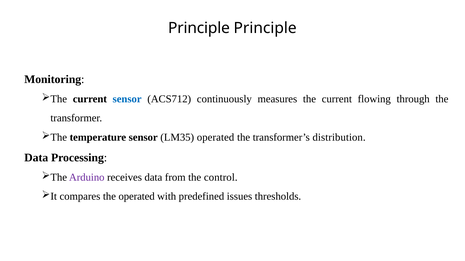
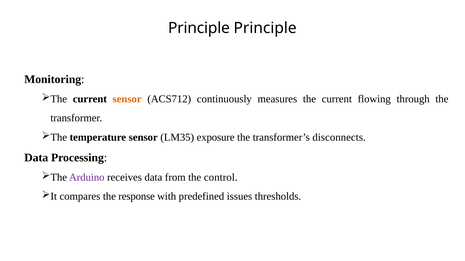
sensor at (127, 99) colour: blue -> orange
LM35 operated: operated -> exposure
distribution: distribution -> disconnects
the operated: operated -> response
